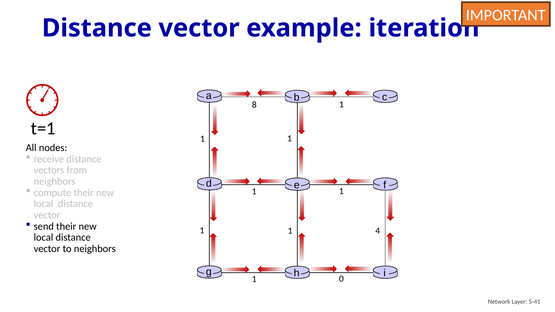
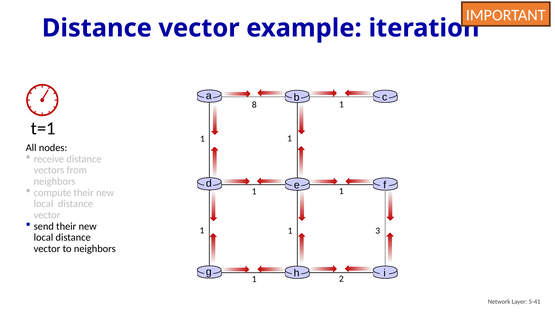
4: 4 -> 3
0: 0 -> 2
